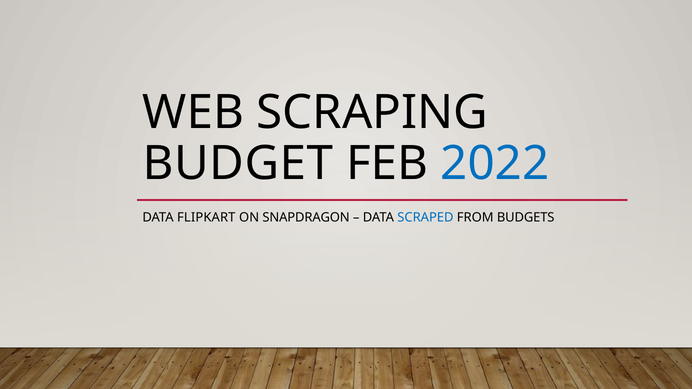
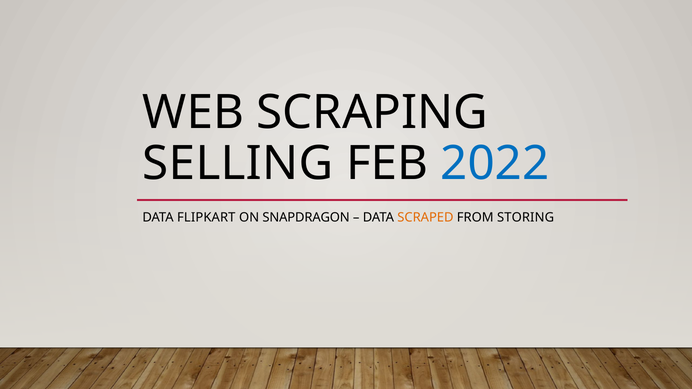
BUDGET: BUDGET -> SELLING
SCRAPED colour: blue -> orange
BUDGETS: BUDGETS -> STORING
